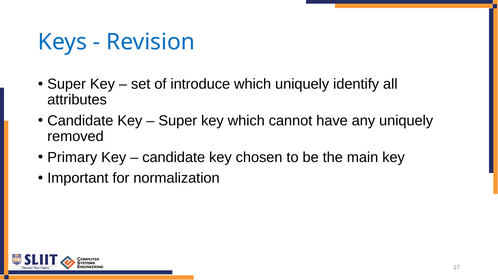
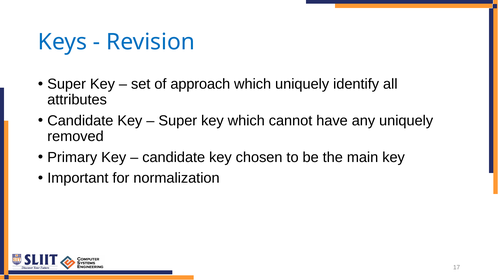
introduce: introduce -> approach
